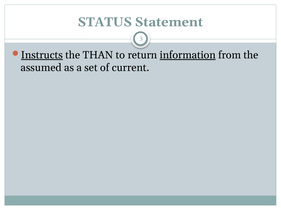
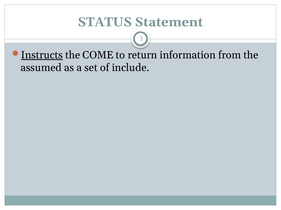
THAN: THAN -> COME
information underline: present -> none
current: current -> include
